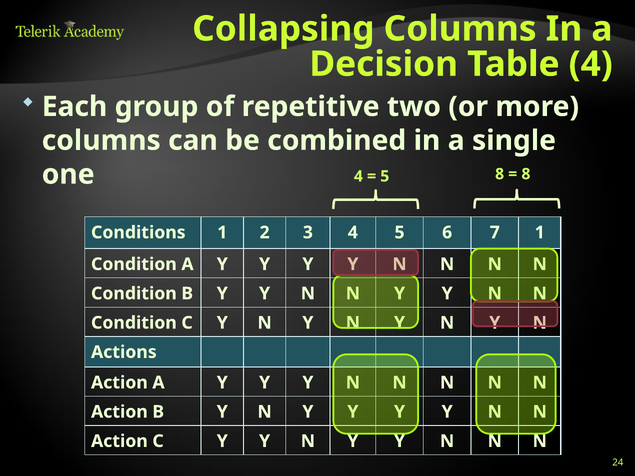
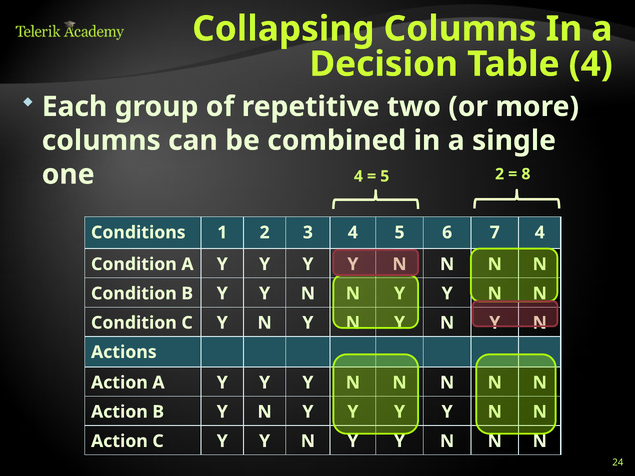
5 8: 8 -> 2
7 1: 1 -> 4
